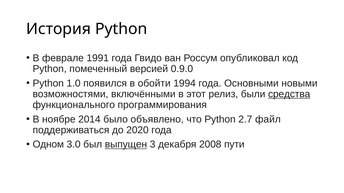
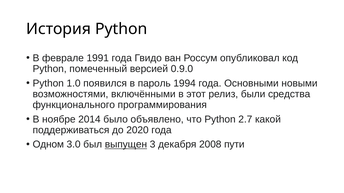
обойти: обойти -> пароль
средства underline: present -> none
файл: файл -> какой
